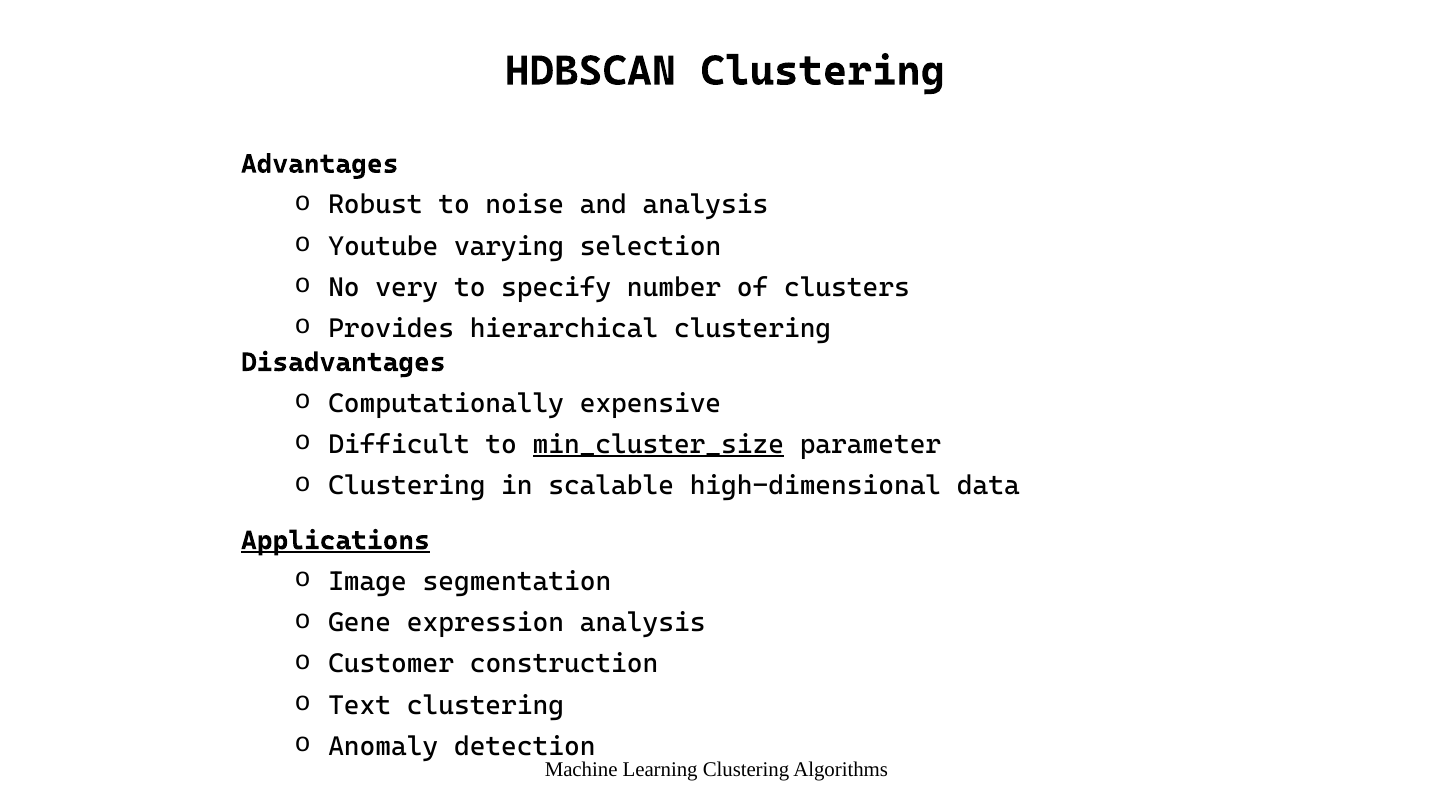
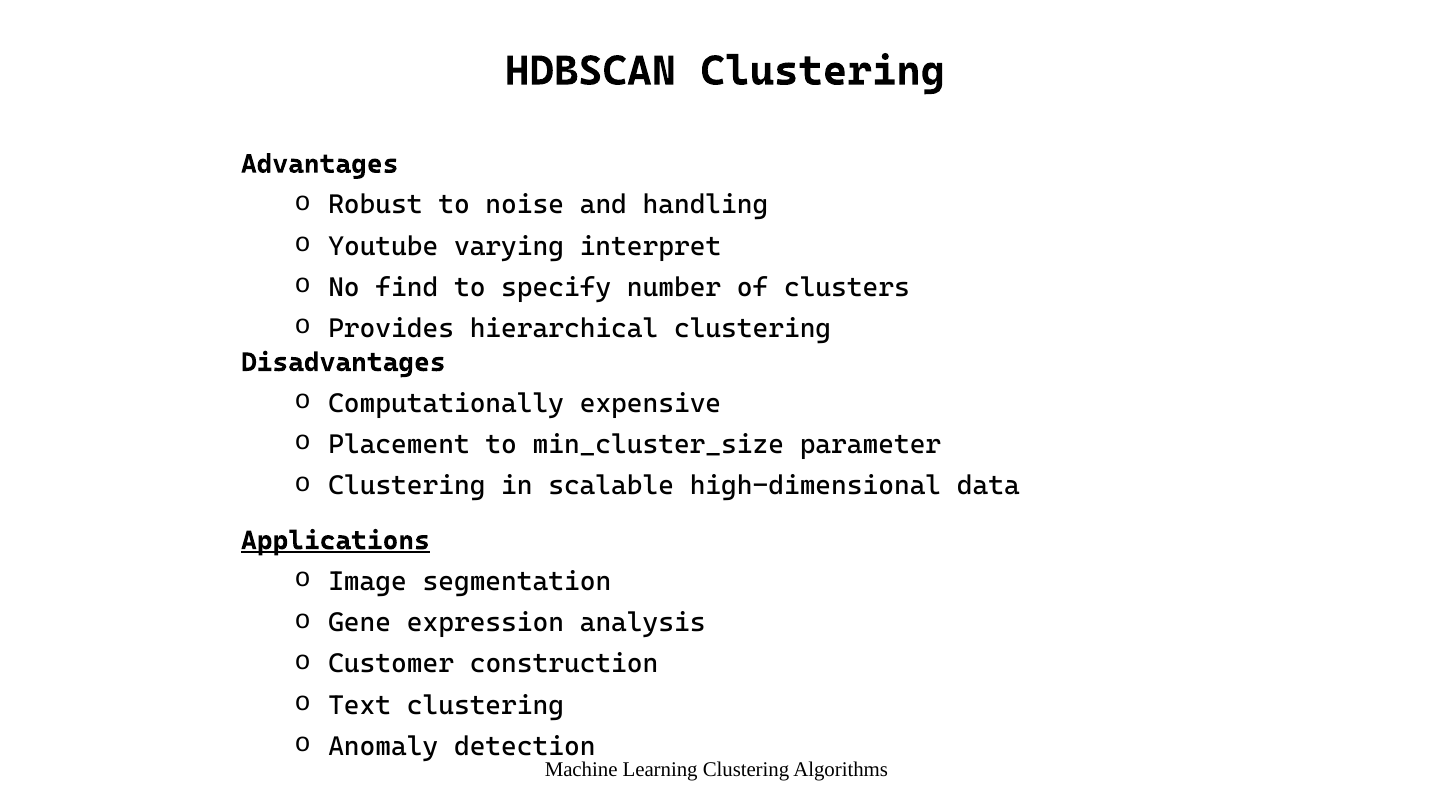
and analysis: analysis -> handling
selection: selection -> interpret
very: very -> find
Difficult: Difficult -> Placement
min_cluster_size underline: present -> none
